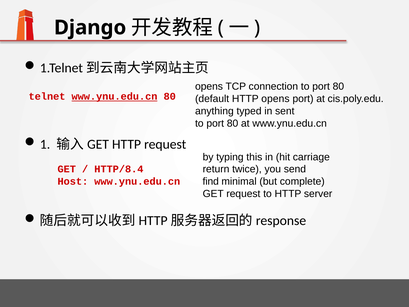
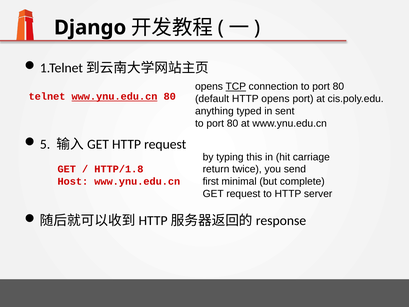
TCP underline: none -> present
1: 1 -> 5
HTTP/8.4: HTTP/8.4 -> HTTP/1.8
find: find -> first
